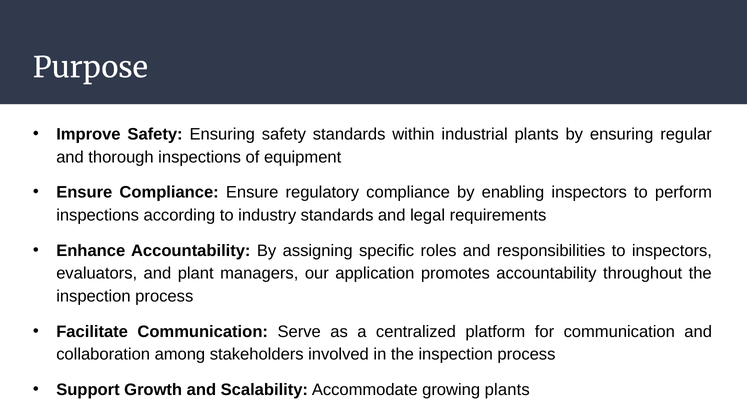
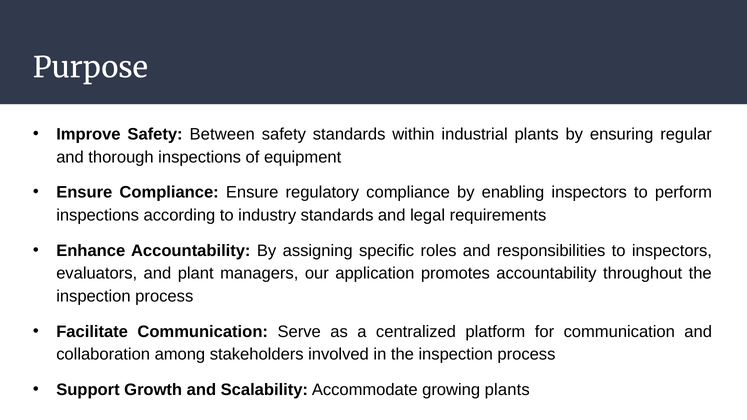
Safety Ensuring: Ensuring -> Between
